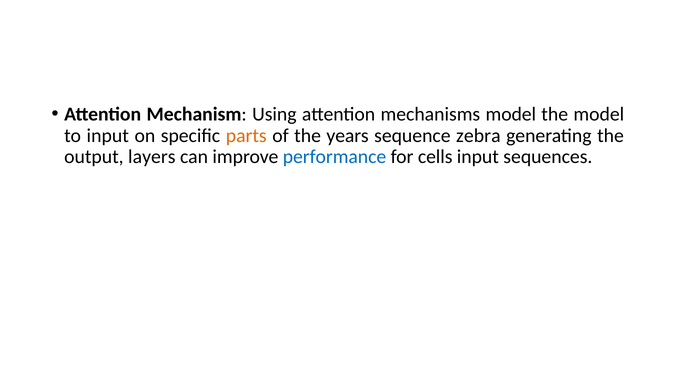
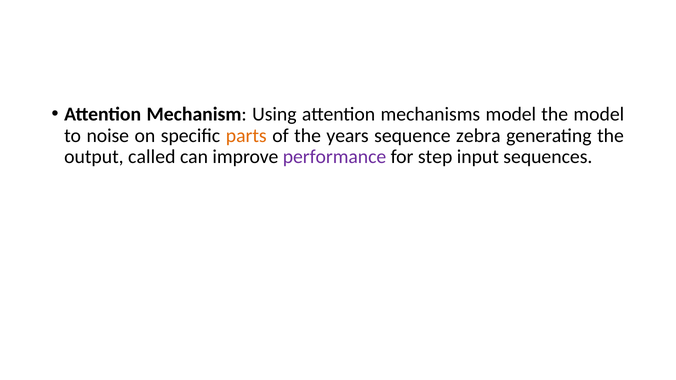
to input: input -> noise
layers: layers -> called
performance colour: blue -> purple
cells: cells -> step
